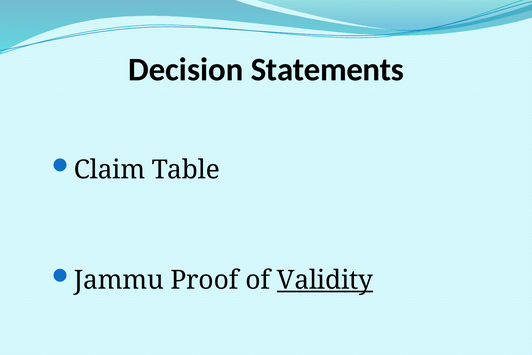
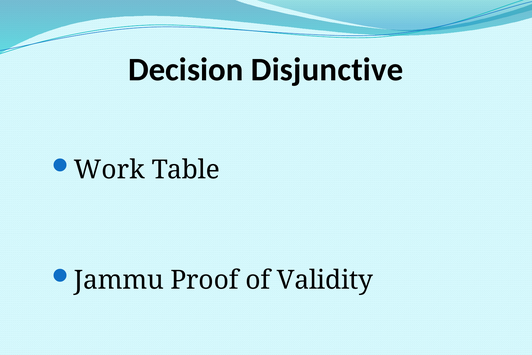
Statements: Statements -> Disjunctive
Claim: Claim -> Work
Validity underline: present -> none
